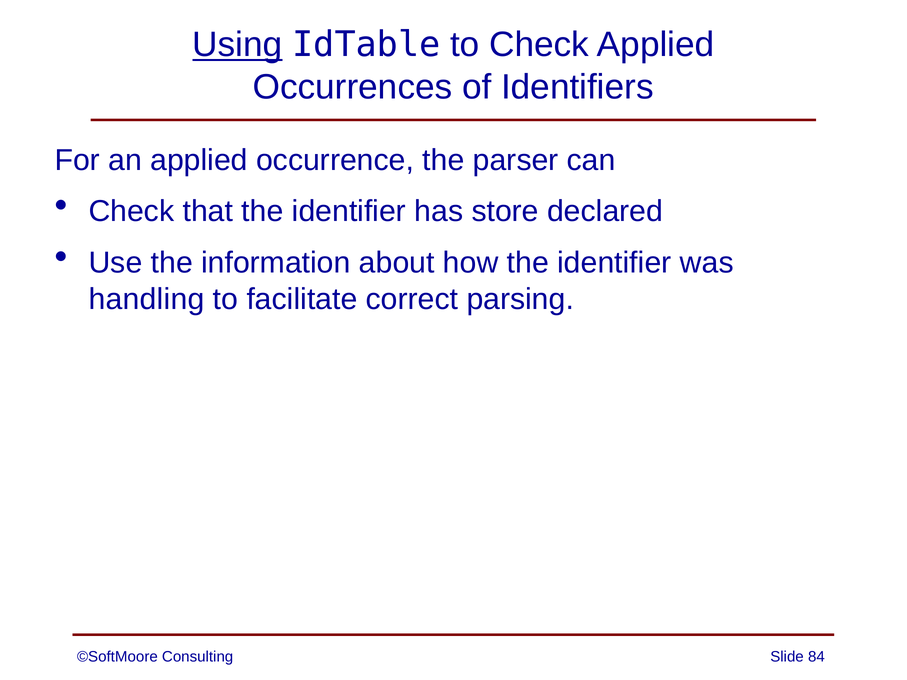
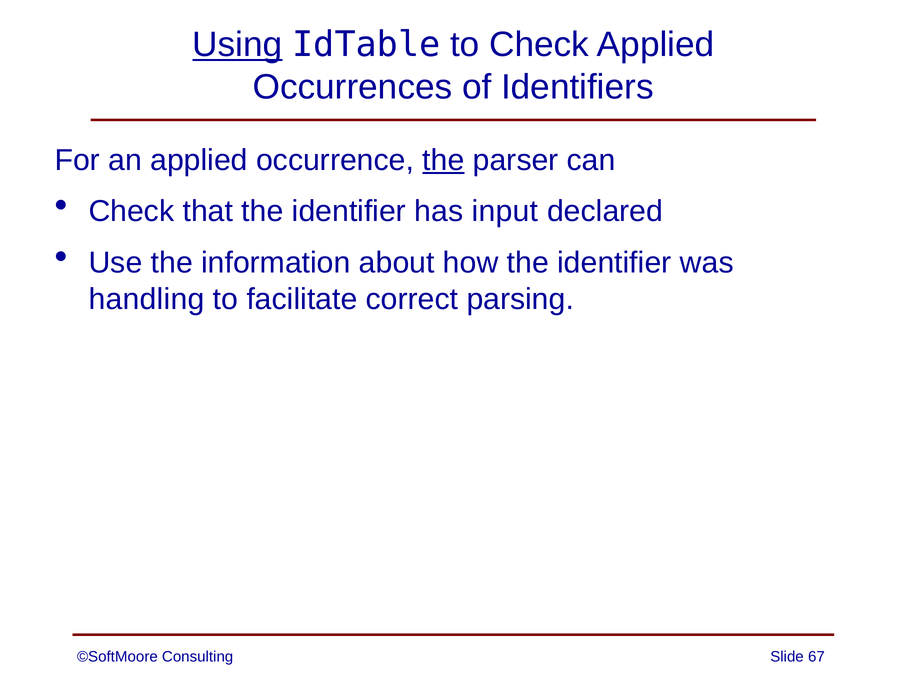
the at (443, 160) underline: none -> present
store: store -> input
84: 84 -> 67
